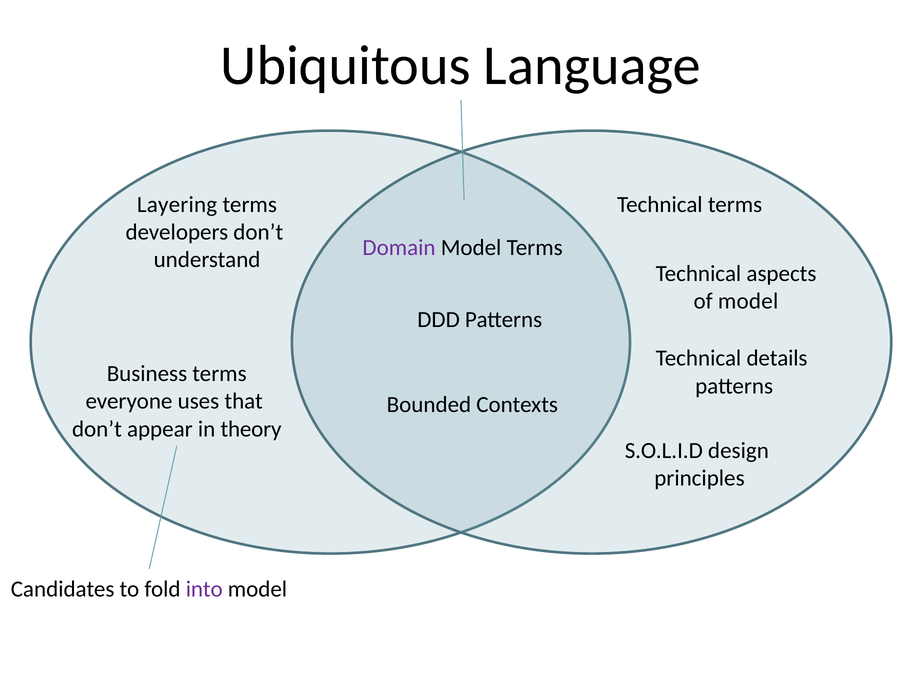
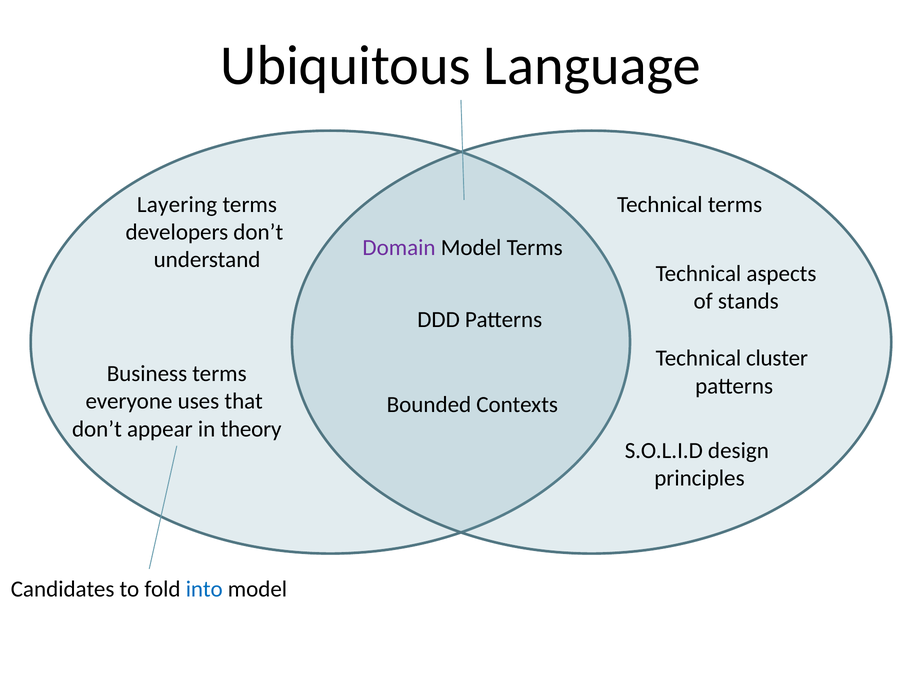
of model: model -> stands
details: details -> cluster
into colour: purple -> blue
